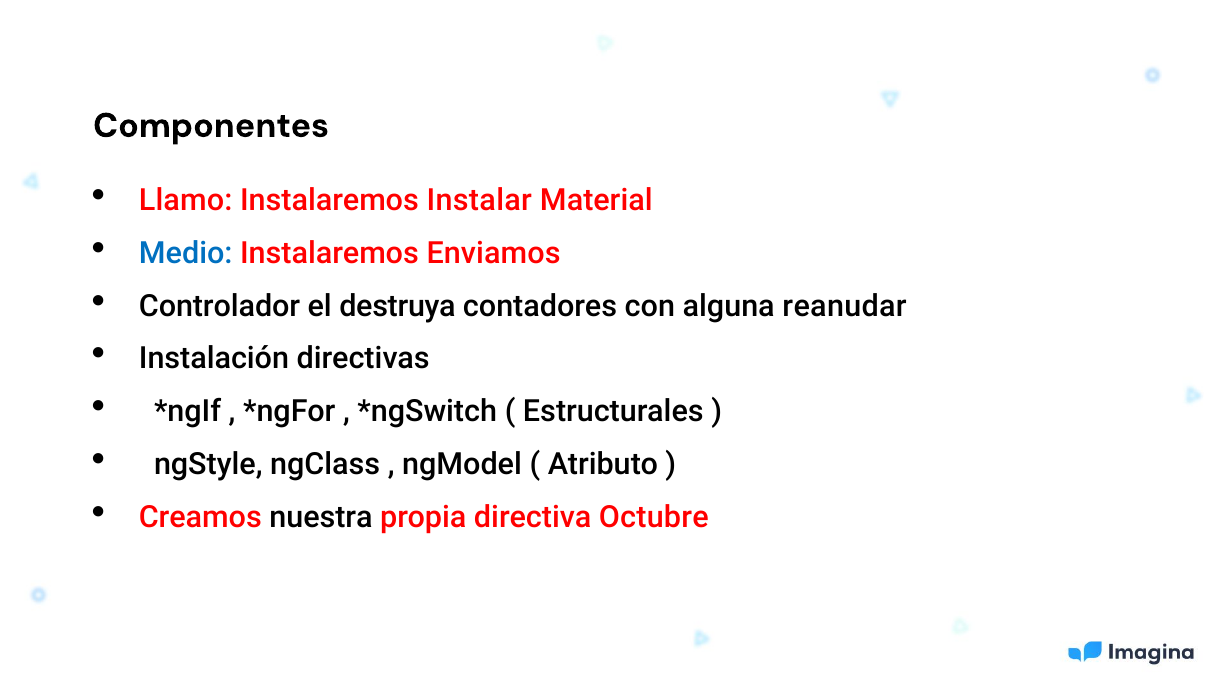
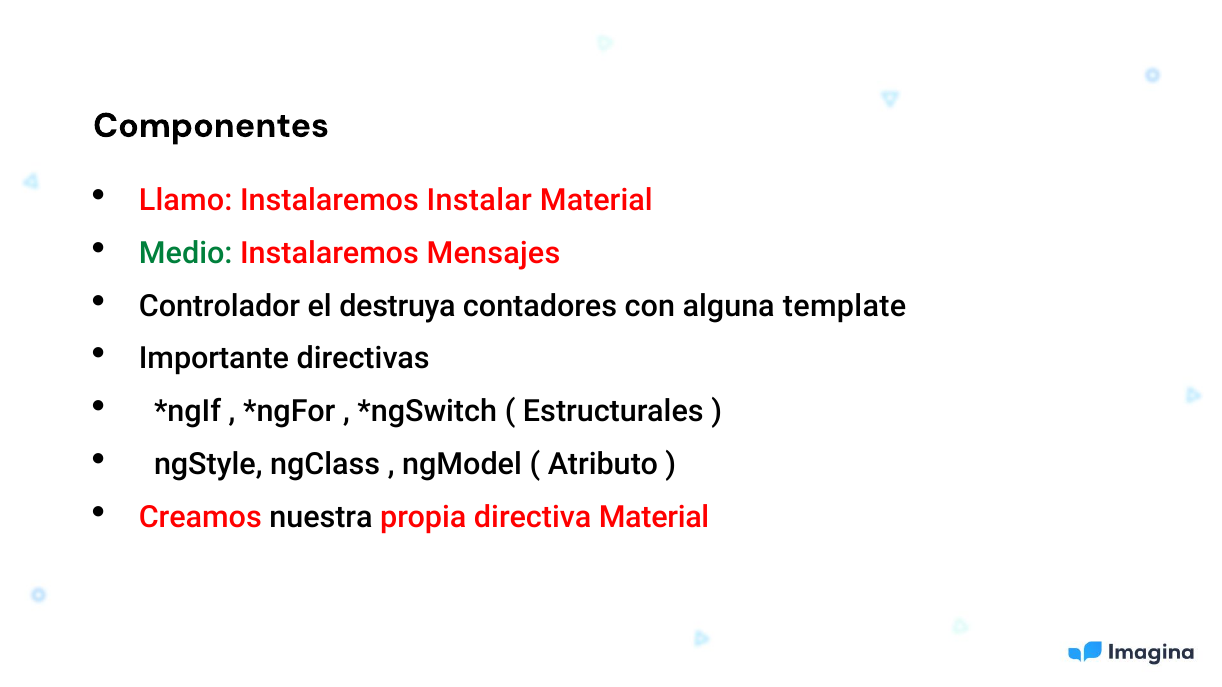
Medio colour: blue -> green
Enviamos: Enviamos -> Mensajes
reanudar: reanudar -> template
Instalación: Instalación -> Importante
directiva Octubre: Octubre -> Material
